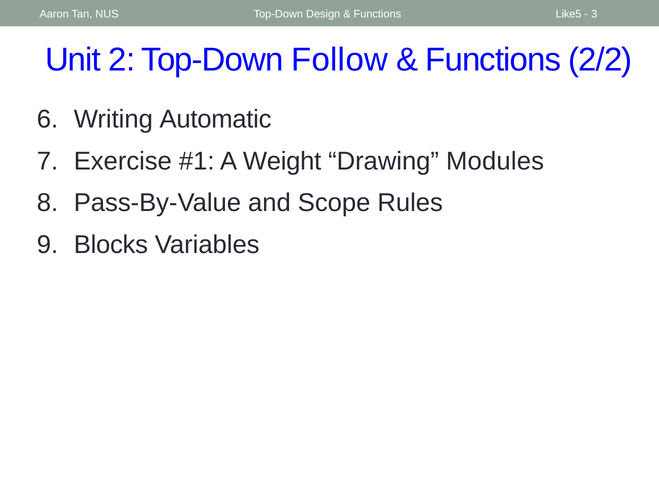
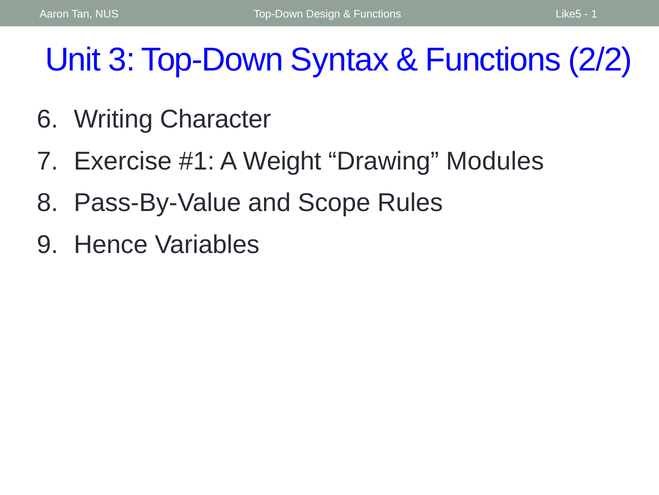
3: 3 -> 1
2: 2 -> 3
Follow: Follow -> Syntax
Automatic: Automatic -> Character
Blocks: Blocks -> Hence
